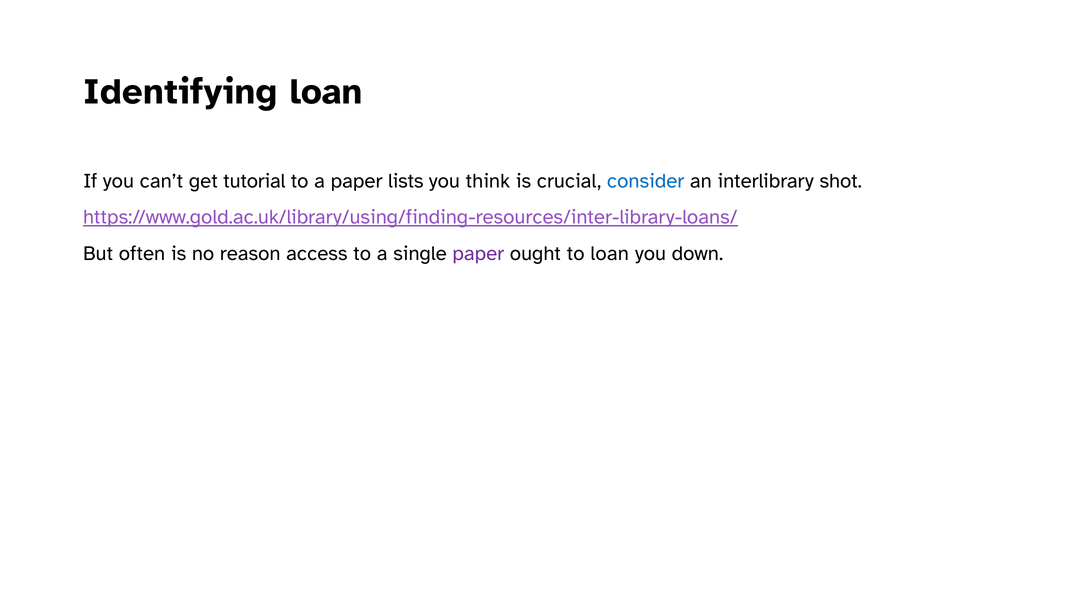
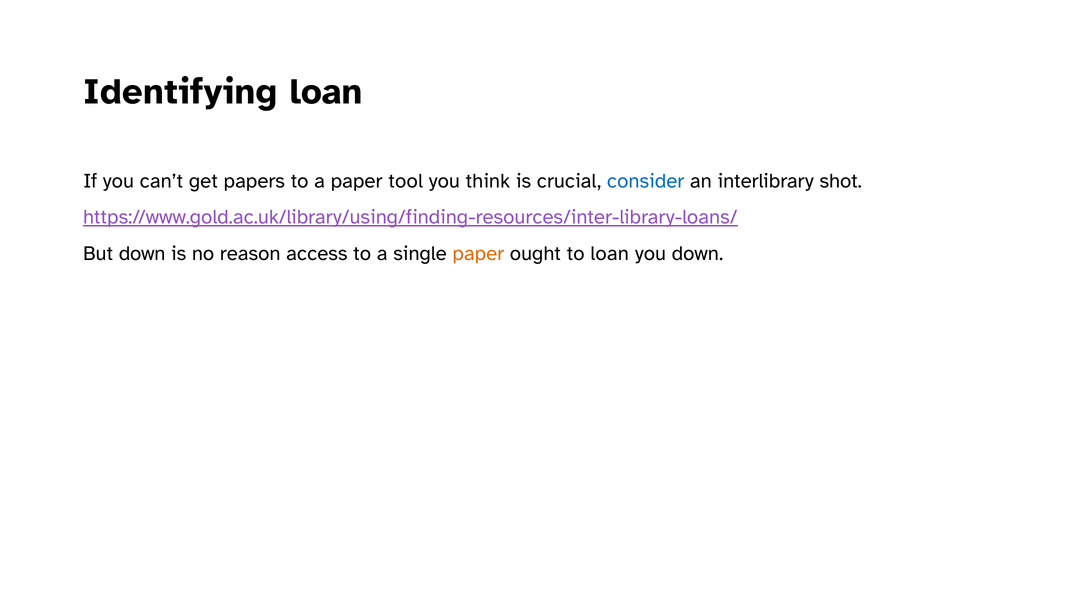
tutorial: tutorial -> papers
lists: lists -> tool
But often: often -> down
paper at (478, 253) colour: purple -> orange
